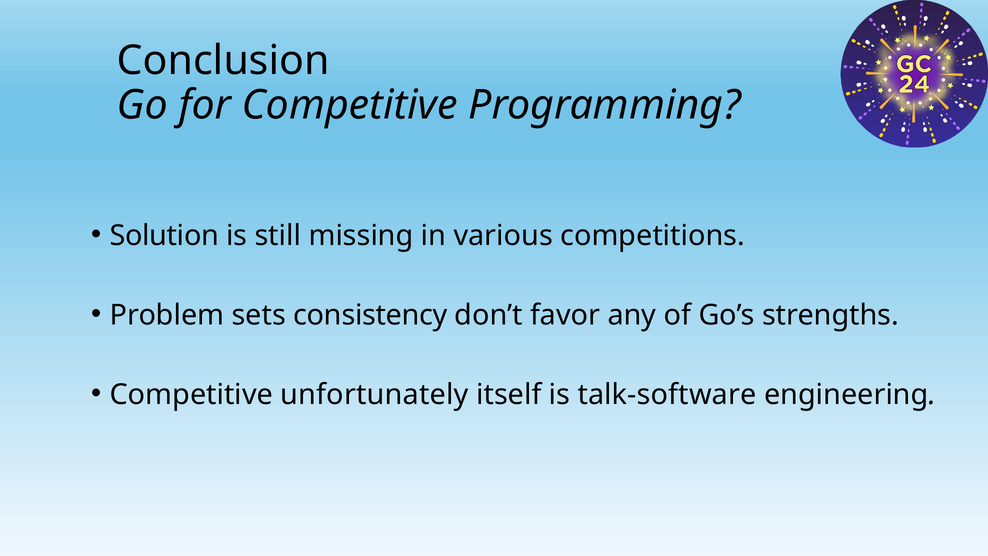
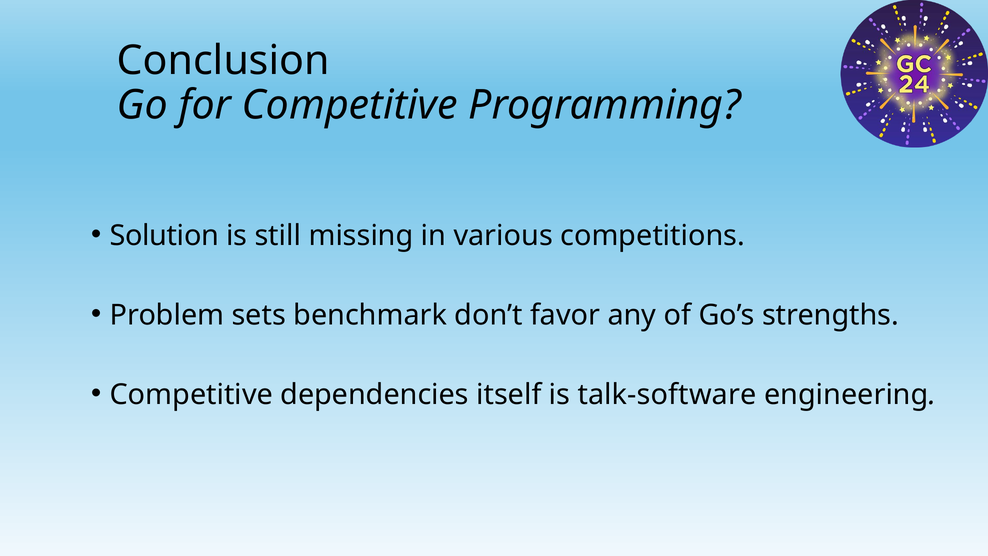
consistency: consistency -> benchmark
unfortunately: unfortunately -> dependencies
